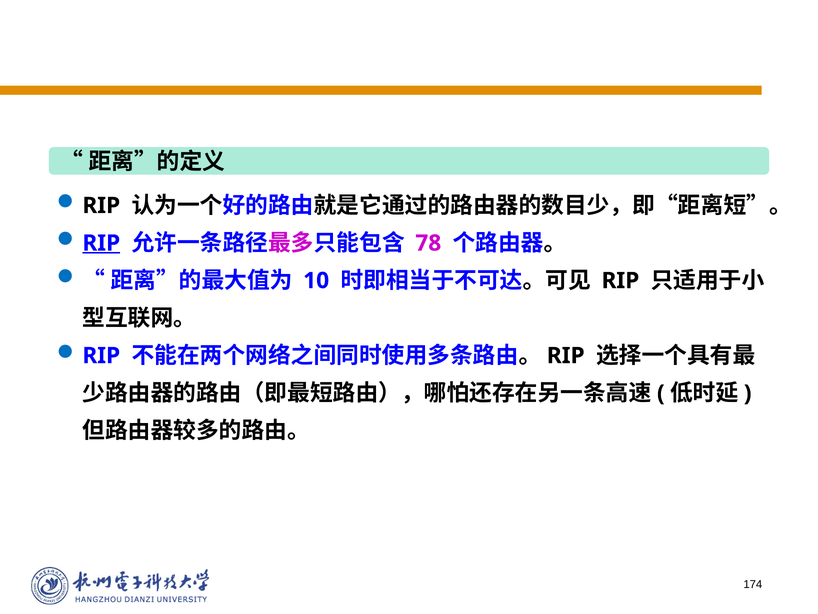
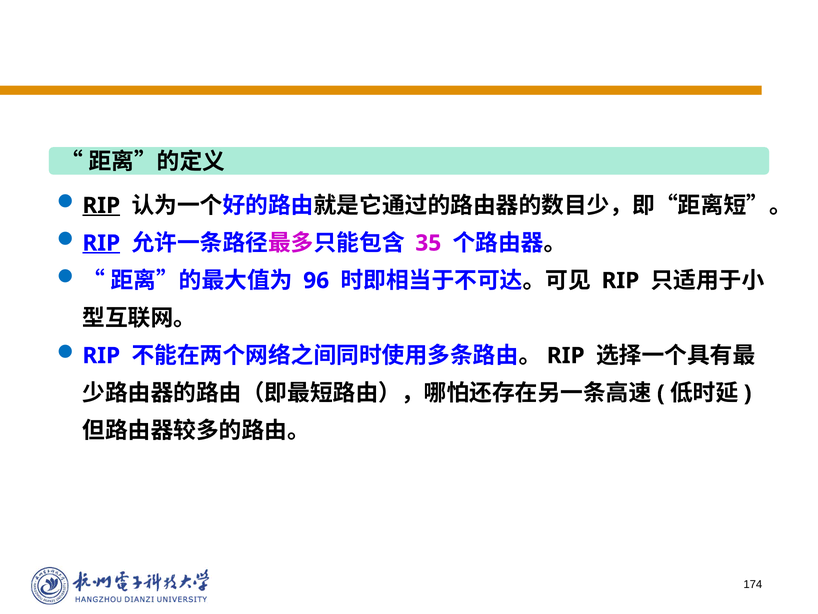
RIP at (101, 205) underline: none -> present
78: 78 -> 35
10: 10 -> 96
